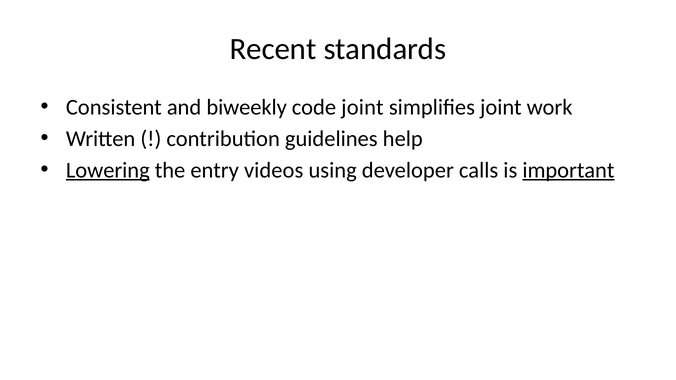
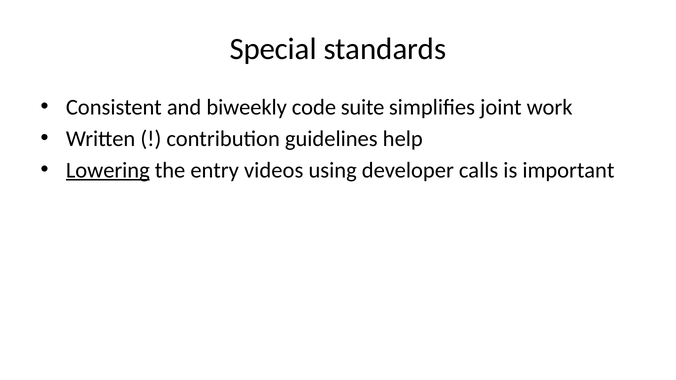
Recent: Recent -> Special
code joint: joint -> suite
important underline: present -> none
